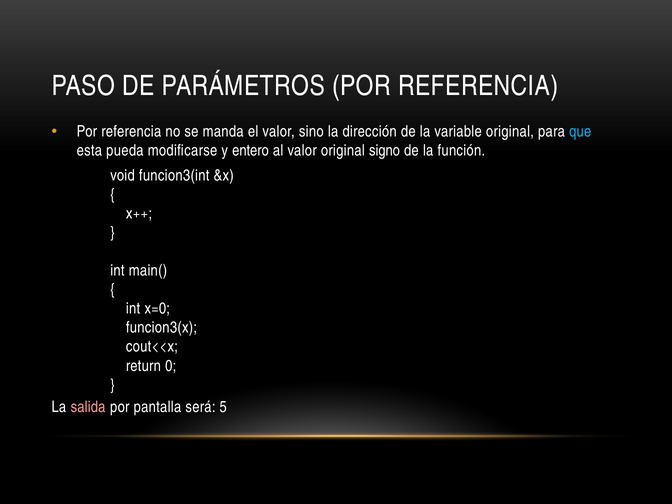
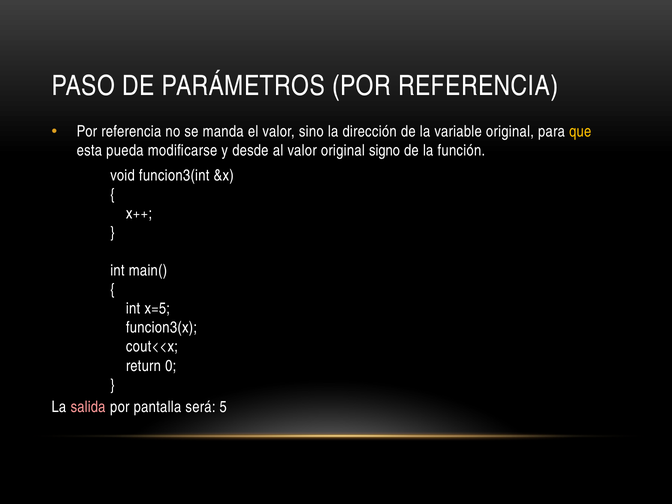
que colour: light blue -> yellow
entero: entero -> desde
x=0: x=0 -> x=5
